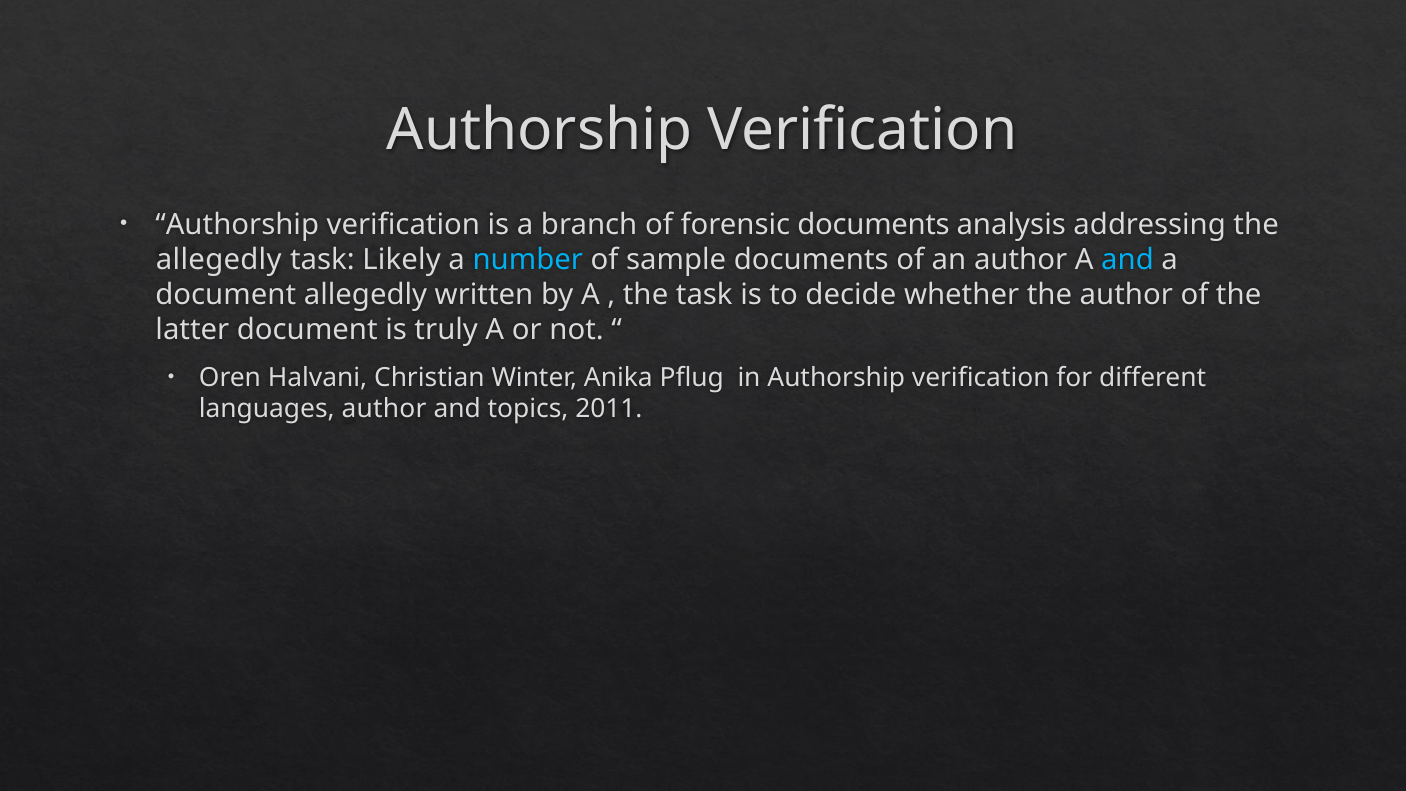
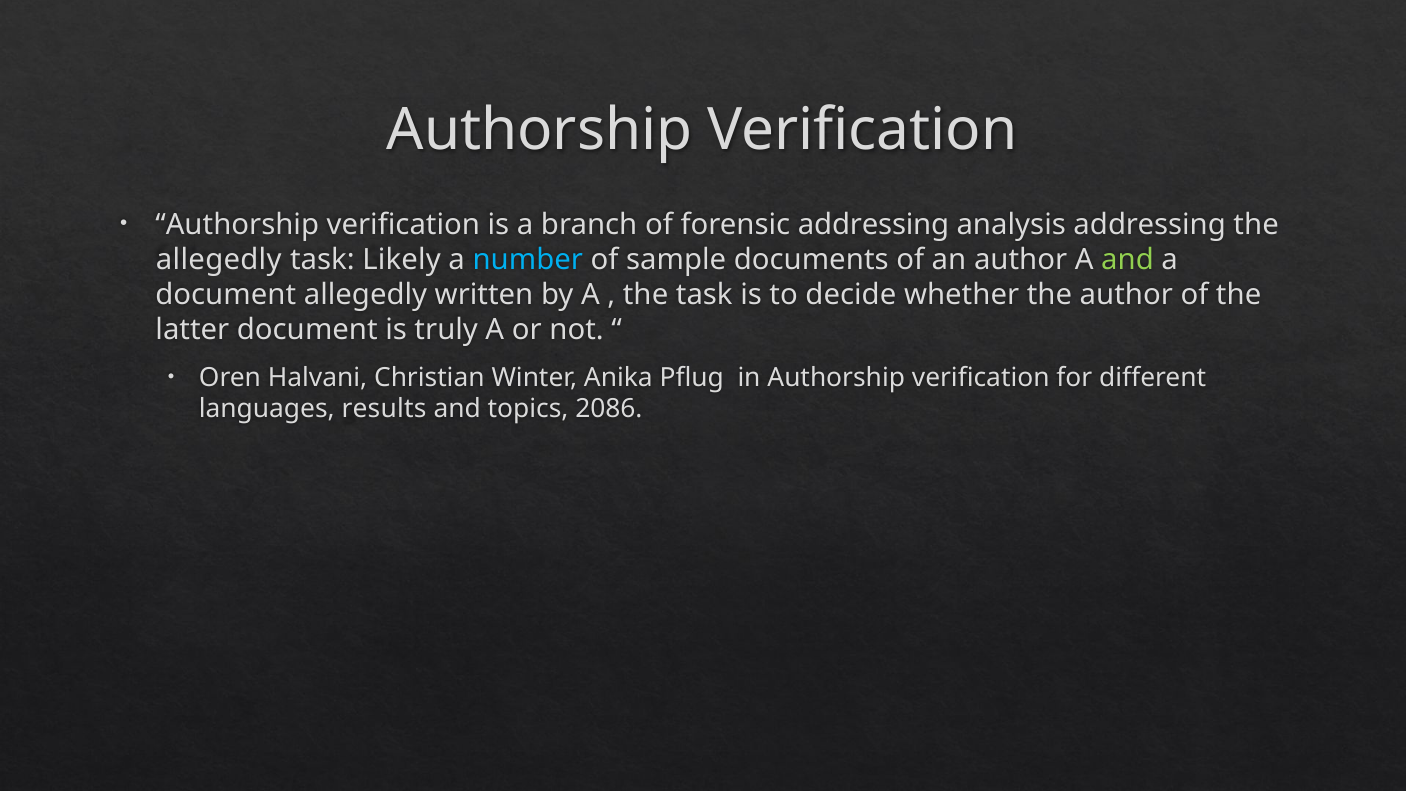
forensic documents: documents -> addressing
and at (1128, 260) colour: light blue -> light green
languages author: author -> results
2011: 2011 -> 2086
